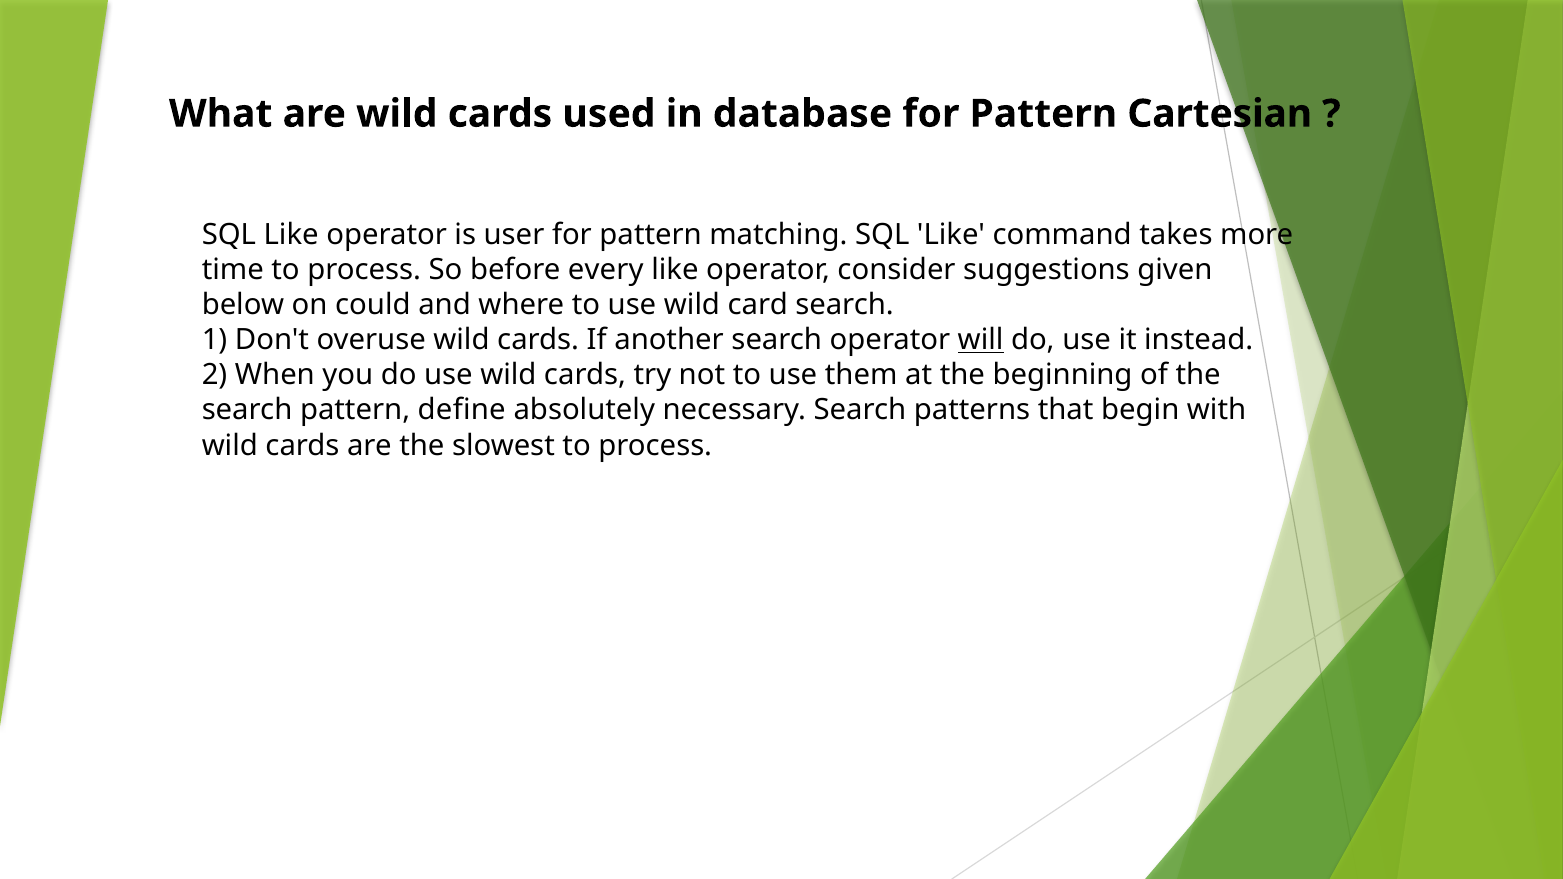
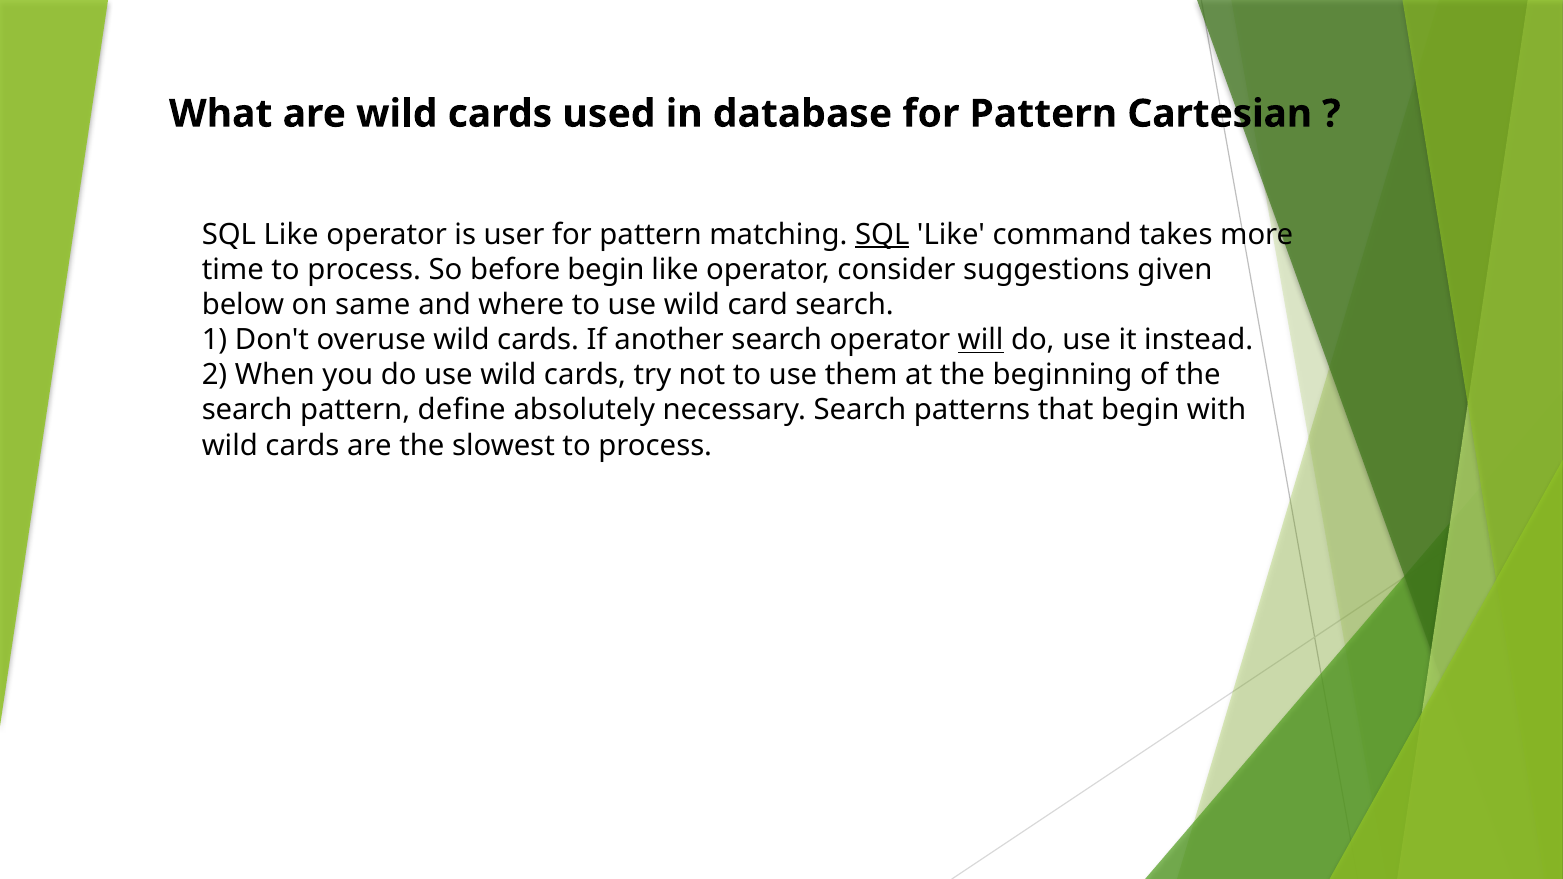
SQL at (882, 235) underline: none -> present
before every: every -> begin
could: could -> same
